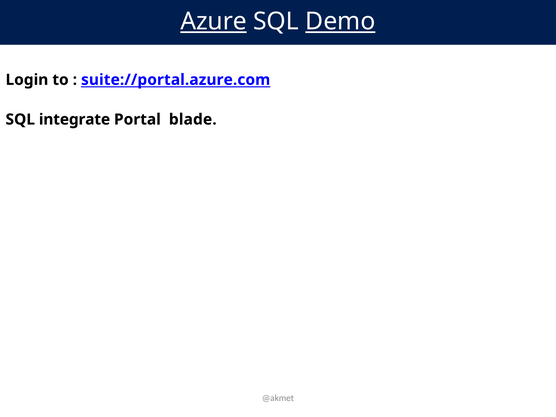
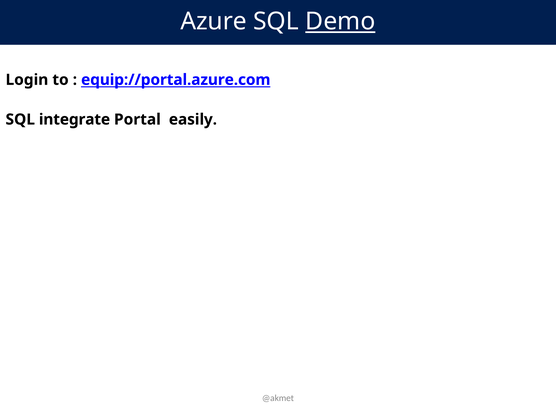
Azure underline: present -> none
suite://portal.azure.com: suite://portal.azure.com -> equip://portal.azure.com
blade: blade -> easily
